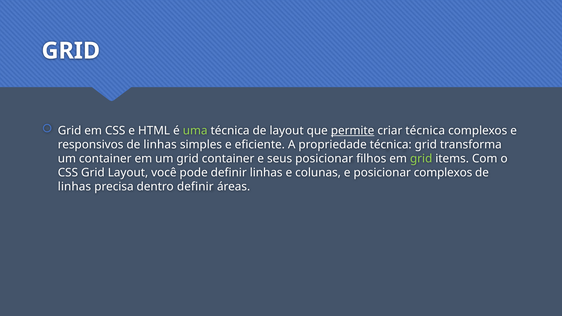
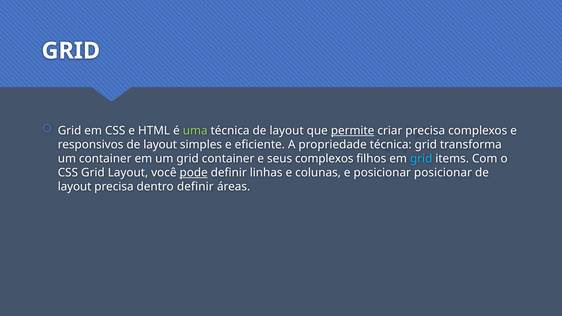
criar técnica: técnica -> precisa
responsivos de linhas: linhas -> layout
seus posicionar: posicionar -> complexos
grid at (421, 159) colour: light green -> light blue
pode underline: none -> present
posicionar complexos: complexos -> posicionar
linhas at (74, 187): linhas -> layout
